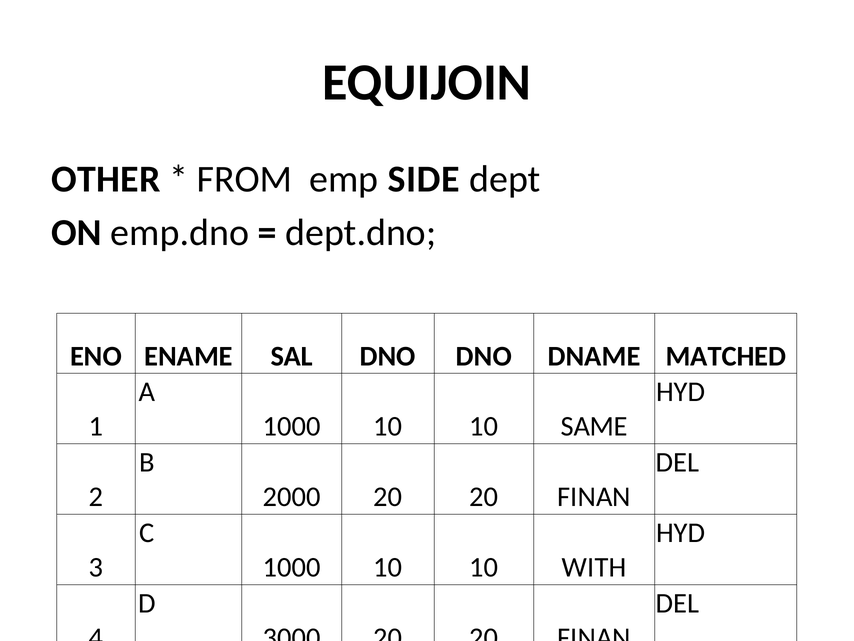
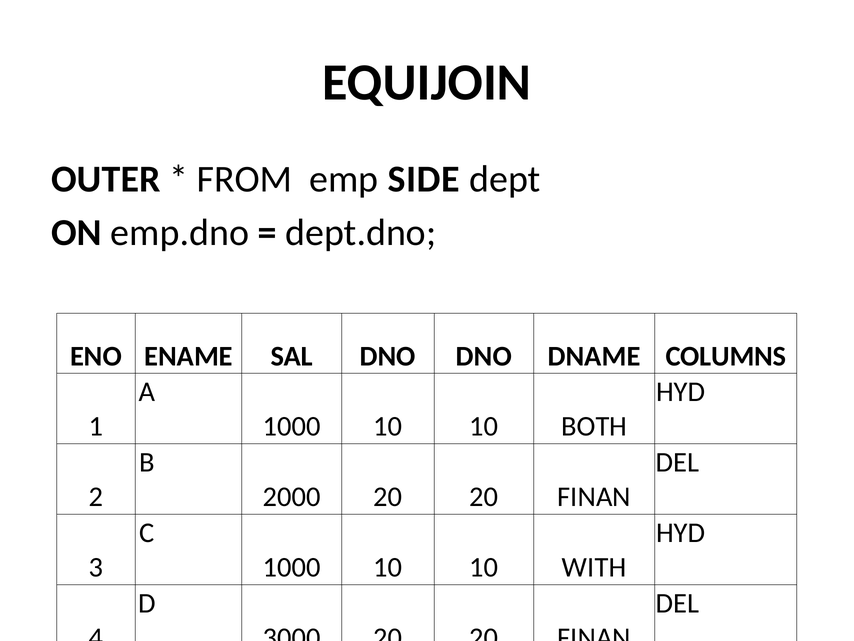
OTHER: OTHER -> OUTER
MATCHED: MATCHED -> COLUMNS
SAME: SAME -> BOTH
